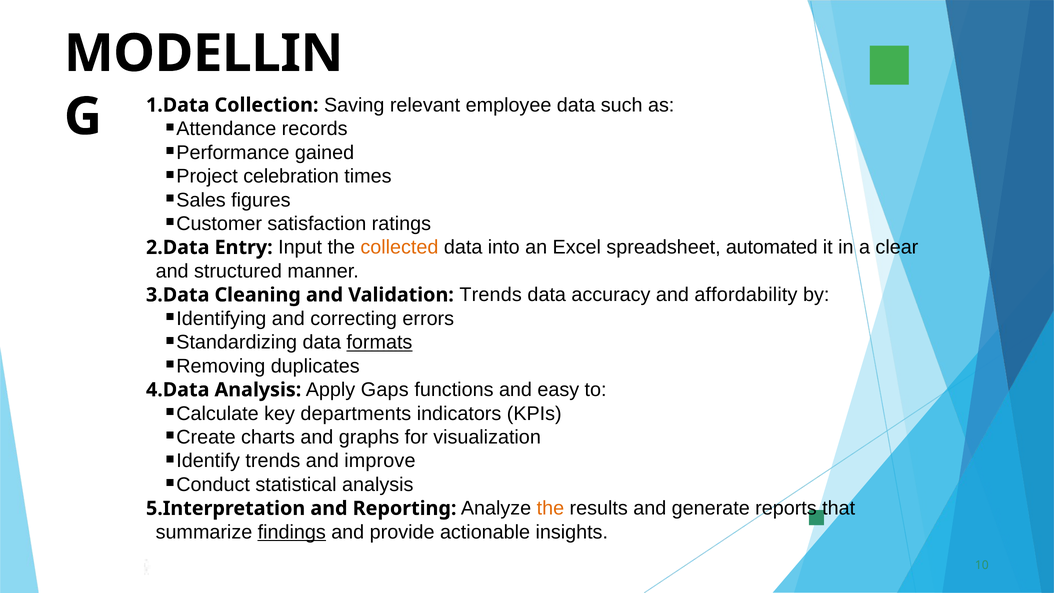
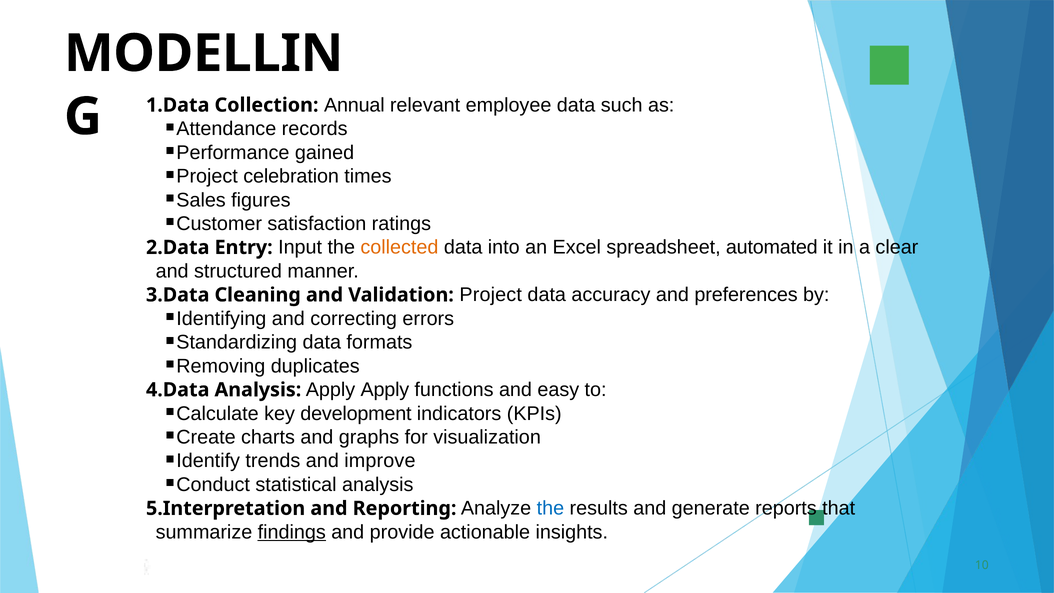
Saving: Saving -> Annual
Validation Trends: Trends -> Project
affordability: affordability -> preferences
formats underline: present -> none
Apply Gaps: Gaps -> Apply
departments: departments -> development
the at (550, 508) colour: orange -> blue
